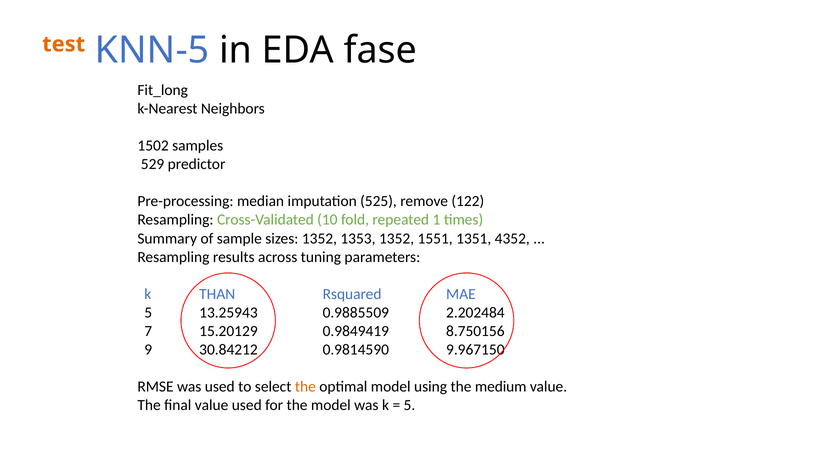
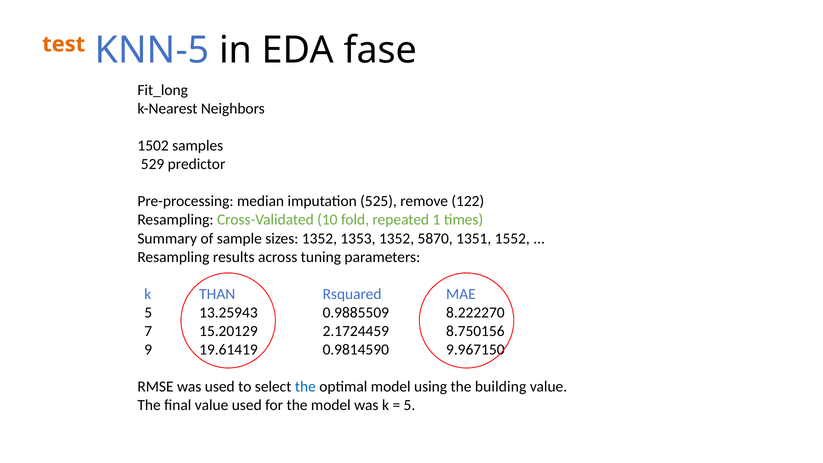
1551: 1551 -> 5870
4352: 4352 -> 1552
2.202484: 2.202484 -> 8.222270
0.9849419: 0.9849419 -> 2.1724459
30.84212: 30.84212 -> 19.61419
the at (305, 387) colour: orange -> blue
medium: medium -> building
